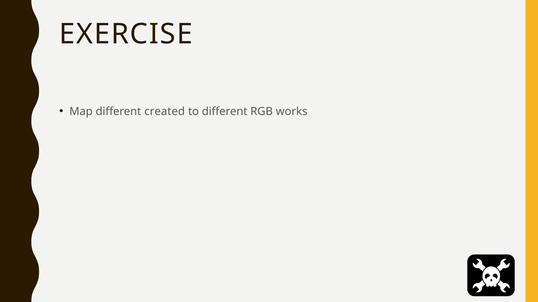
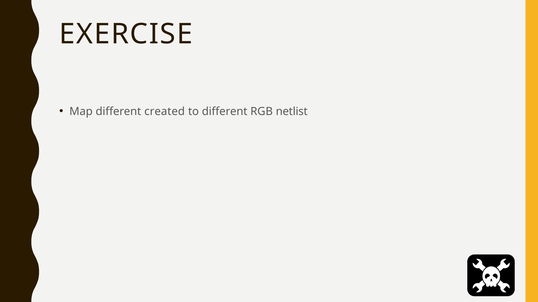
works: works -> netlist
